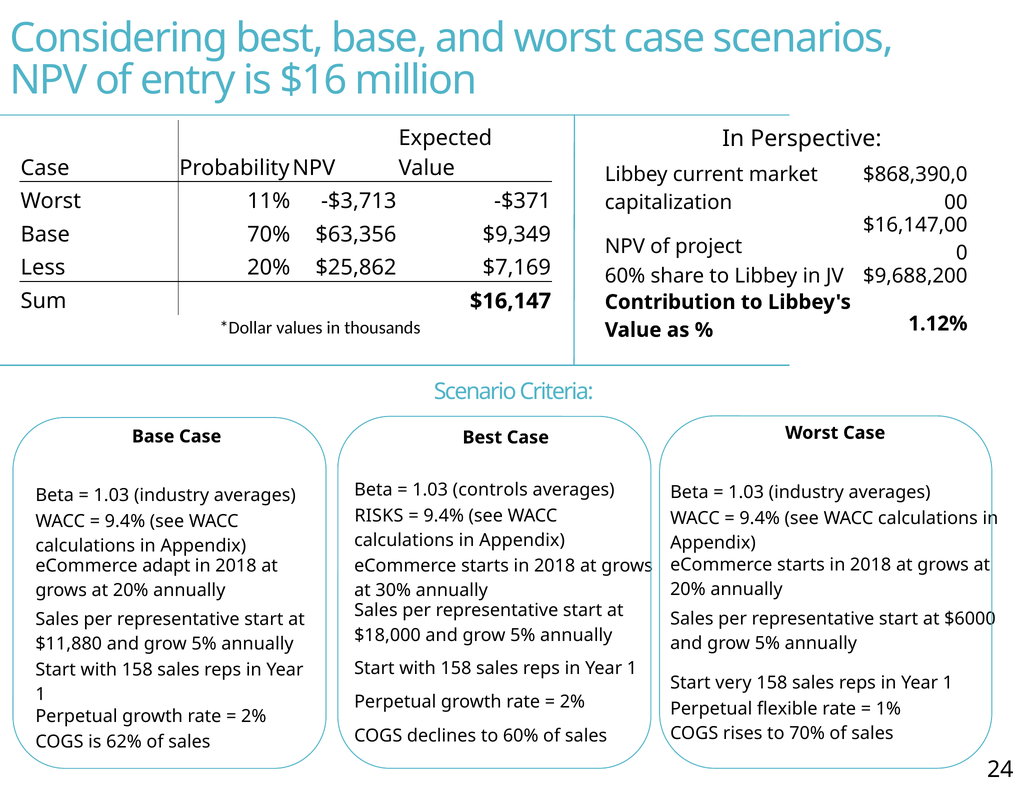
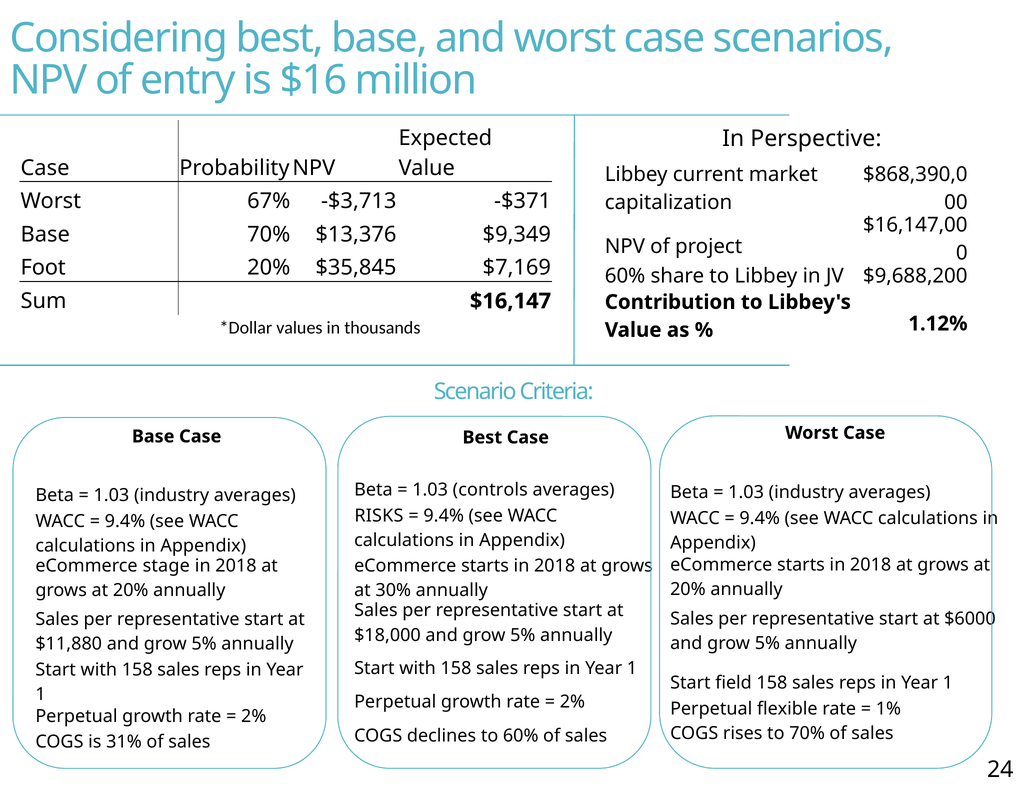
11%: 11% -> 67%
$63,356: $63,356 -> $13,376
Less: Less -> Foot
$25,862: $25,862 -> $35,845
adapt: adapt -> stage
very: very -> field
62%: 62% -> 31%
